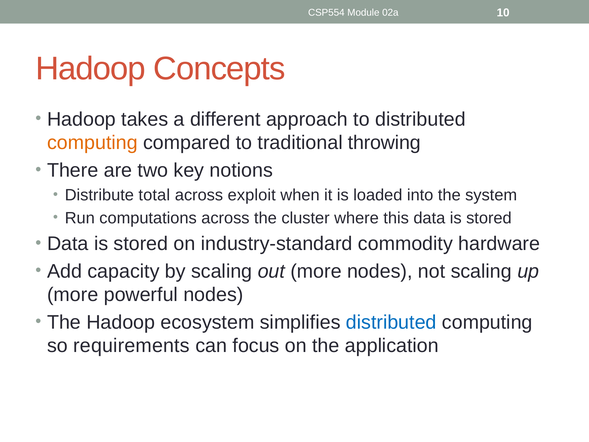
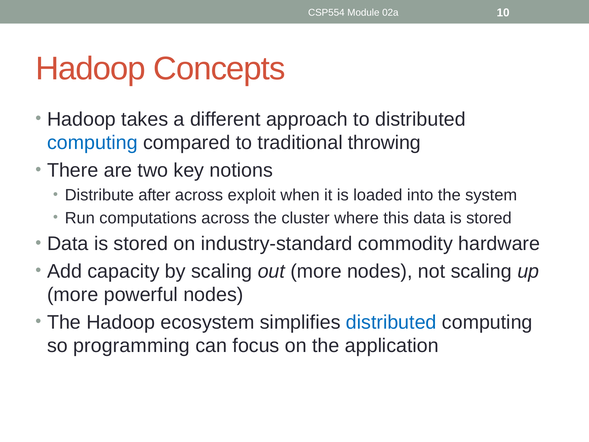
computing at (92, 143) colour: orange -> blue
total: total -> after
requirements: requirements -> programming
